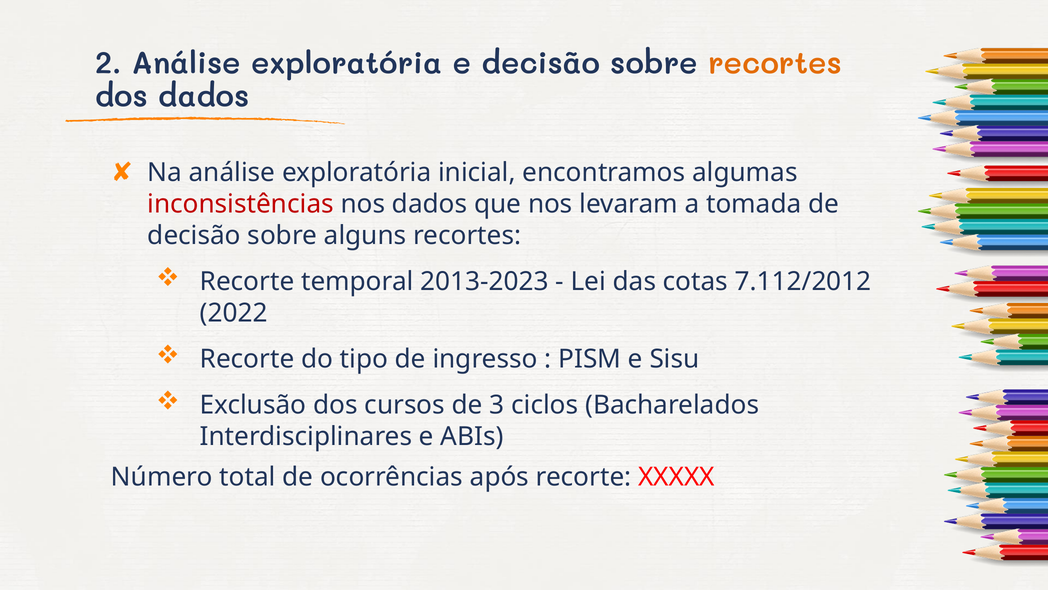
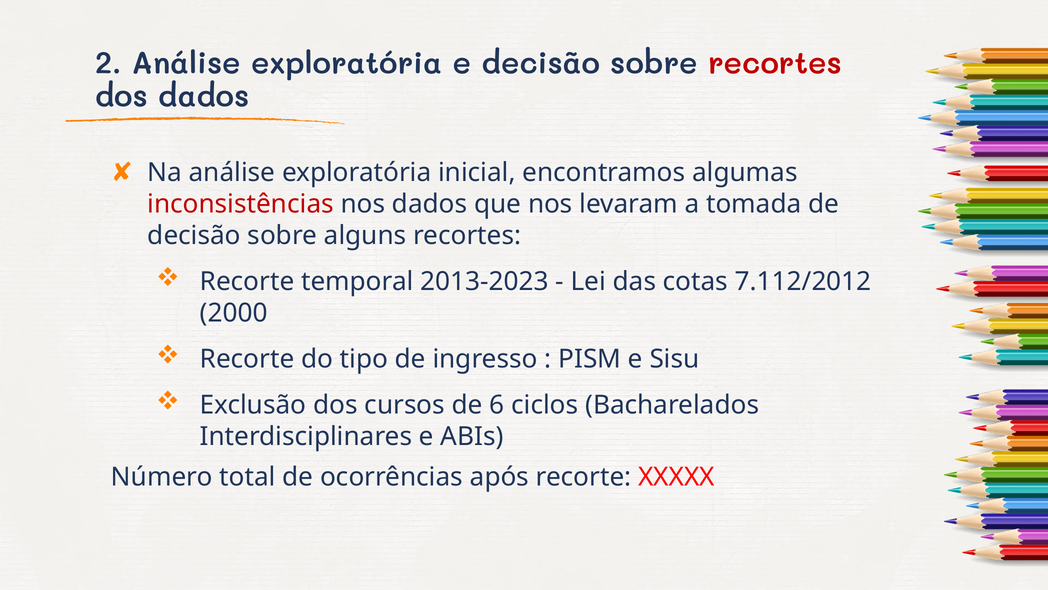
recortes at (775, 63) colour: orange -> red
2022: 2022 -> 2000
3: 3 -> 6
